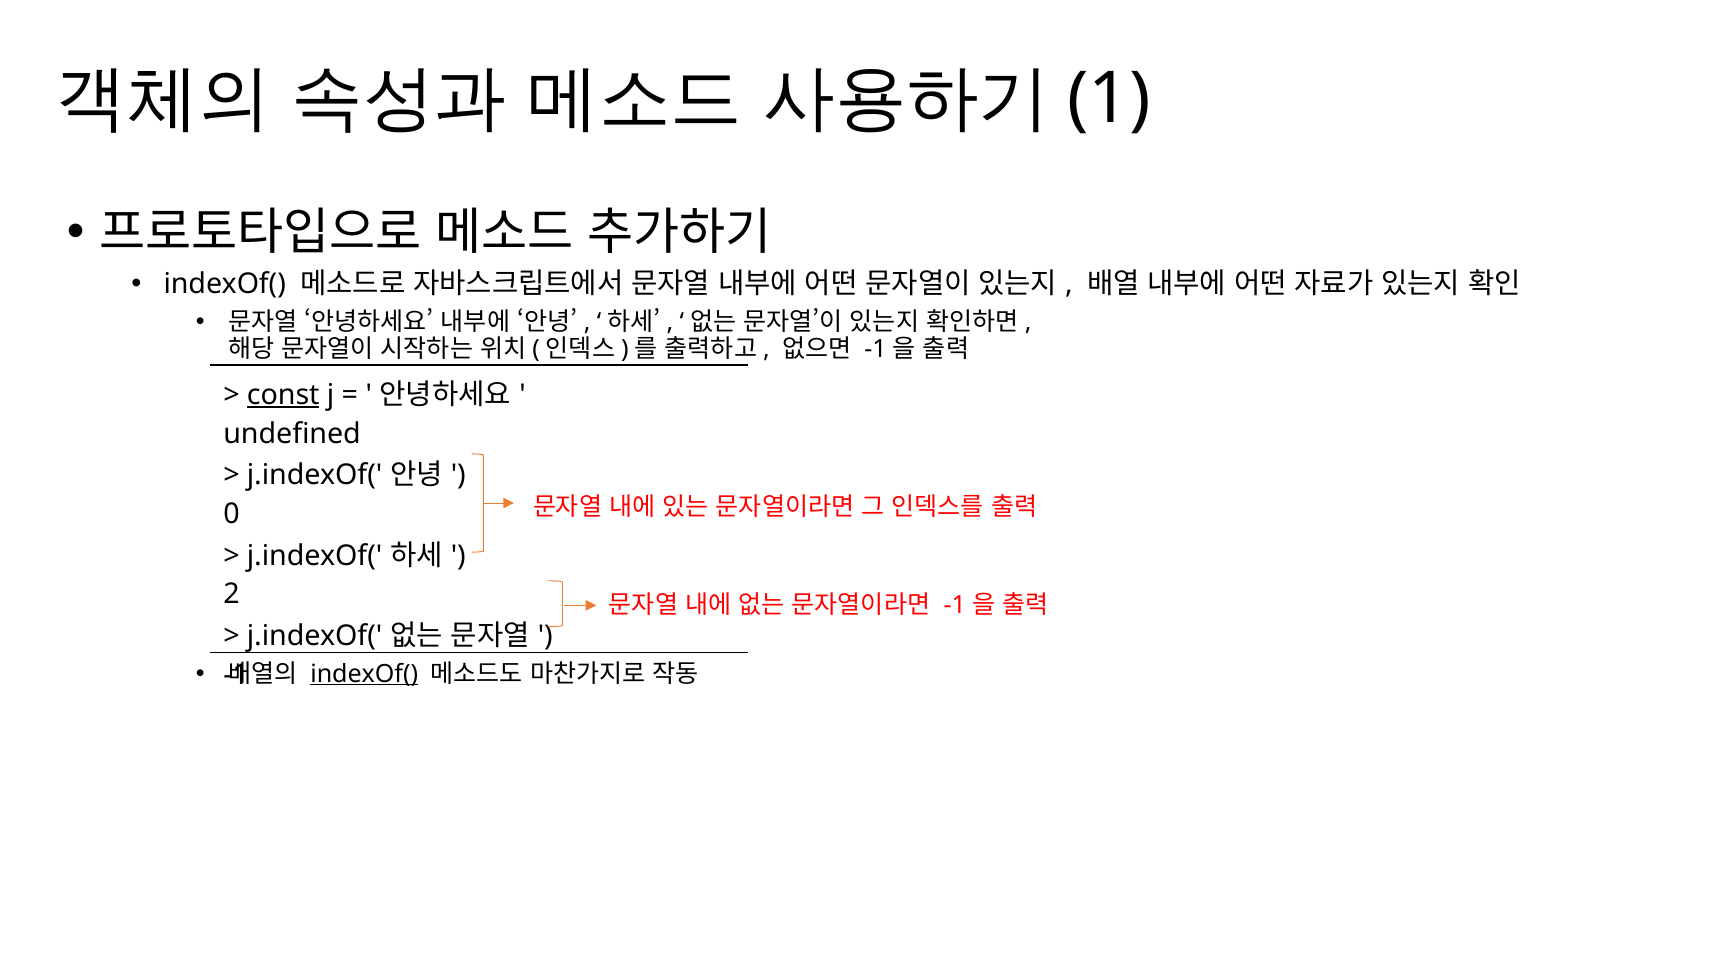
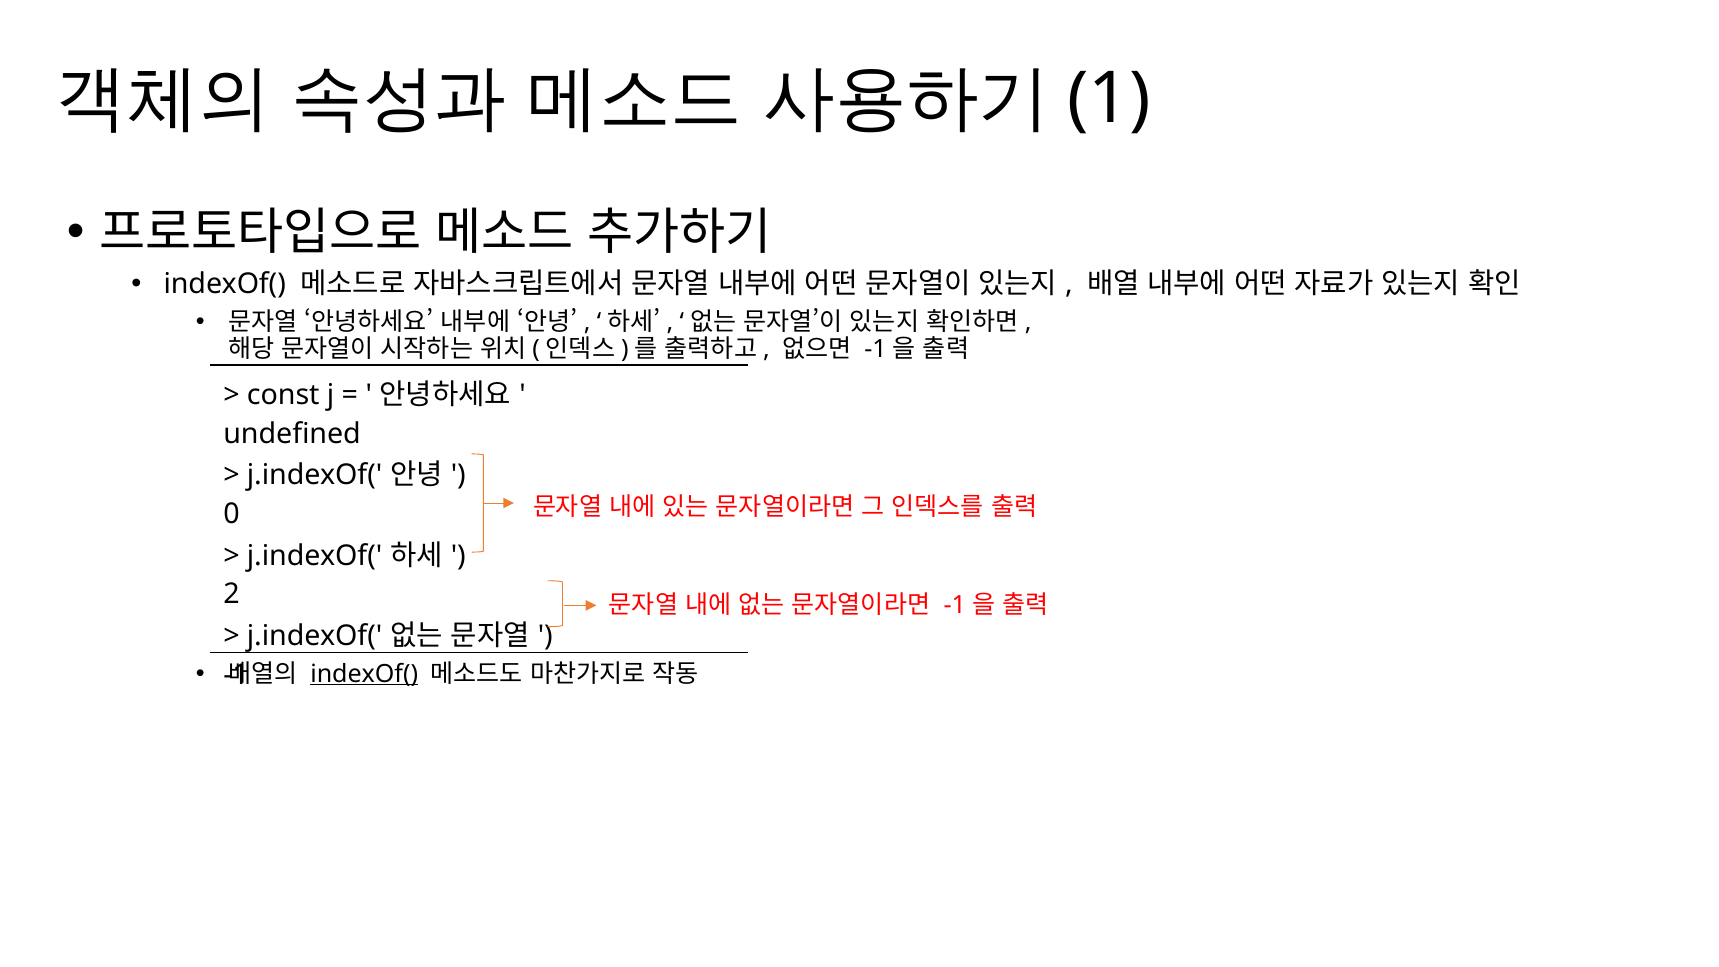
const underline: present -> none
